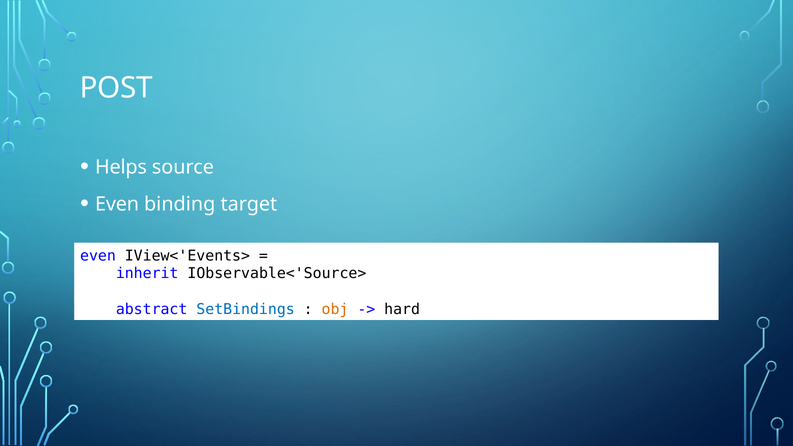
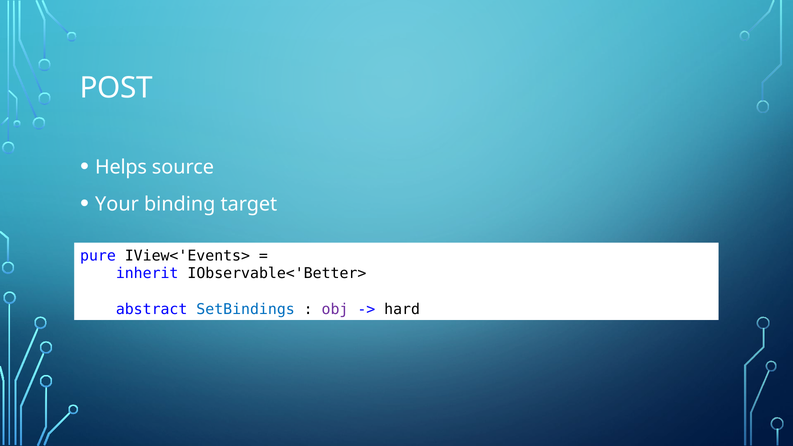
Even at (117, 204): Even -> Your
even at (98, 256): even -> pure
IObservable<'Source>: IObservable<'Source> -> IObservable<'Better>
obj colour: orange -> purple
